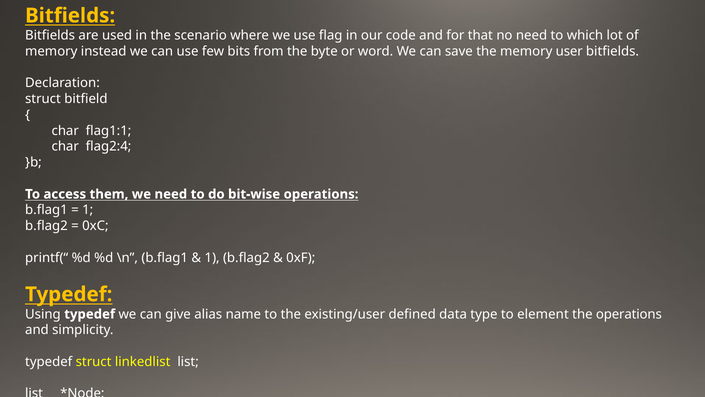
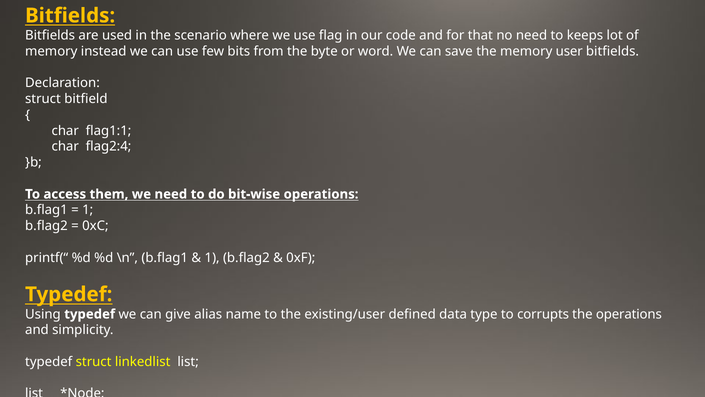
which: which -> keeps
element: element -> corrupts
